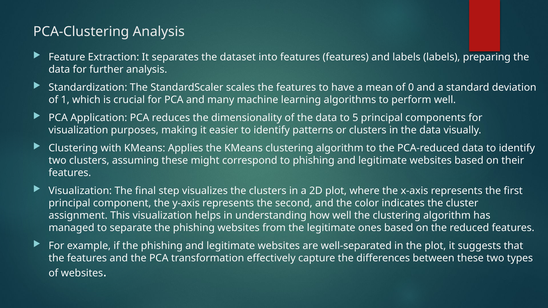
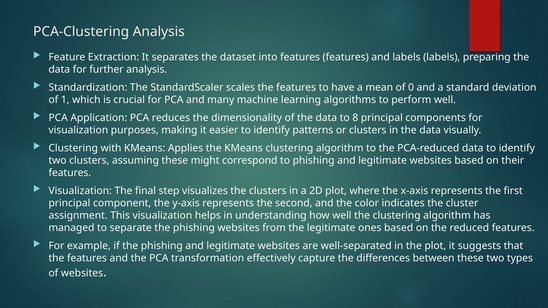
5: 5 -> 8
